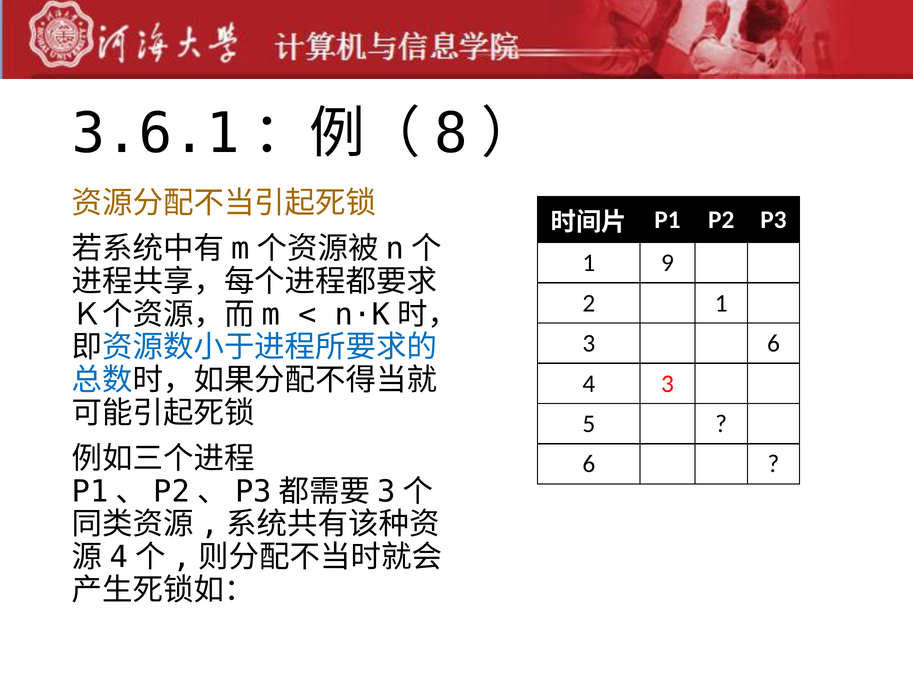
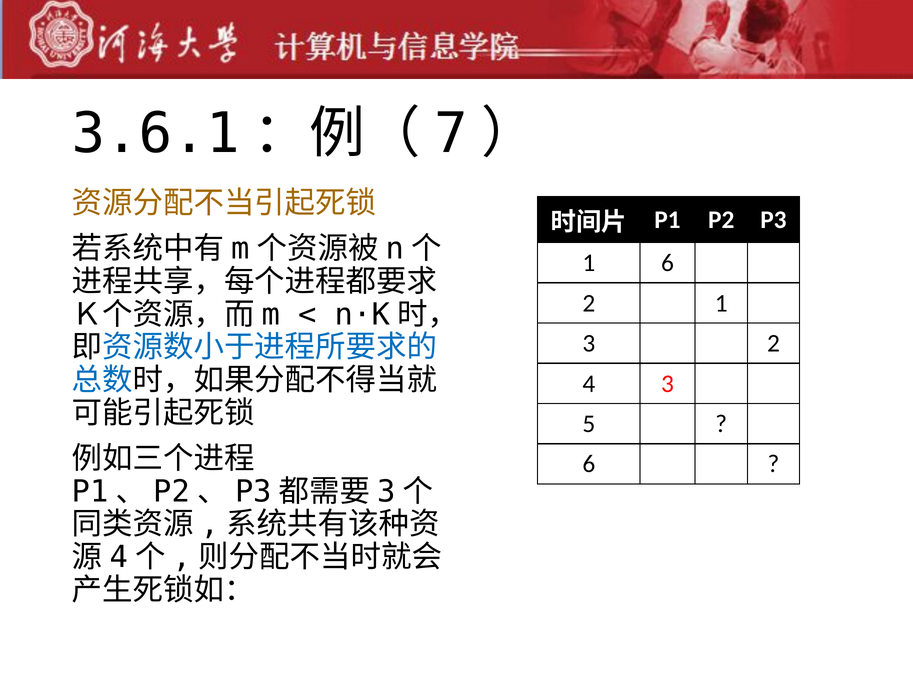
8: 8 -> 7
1 9: 9 -> 6
3 6: 6 -> 2
